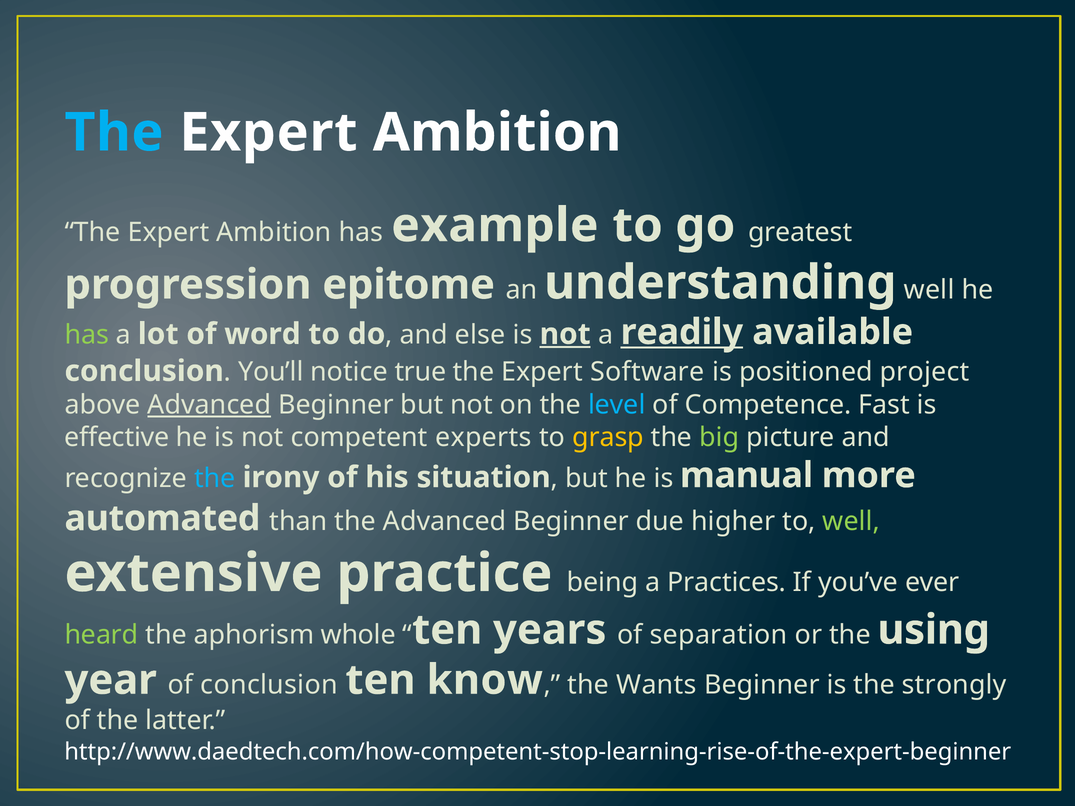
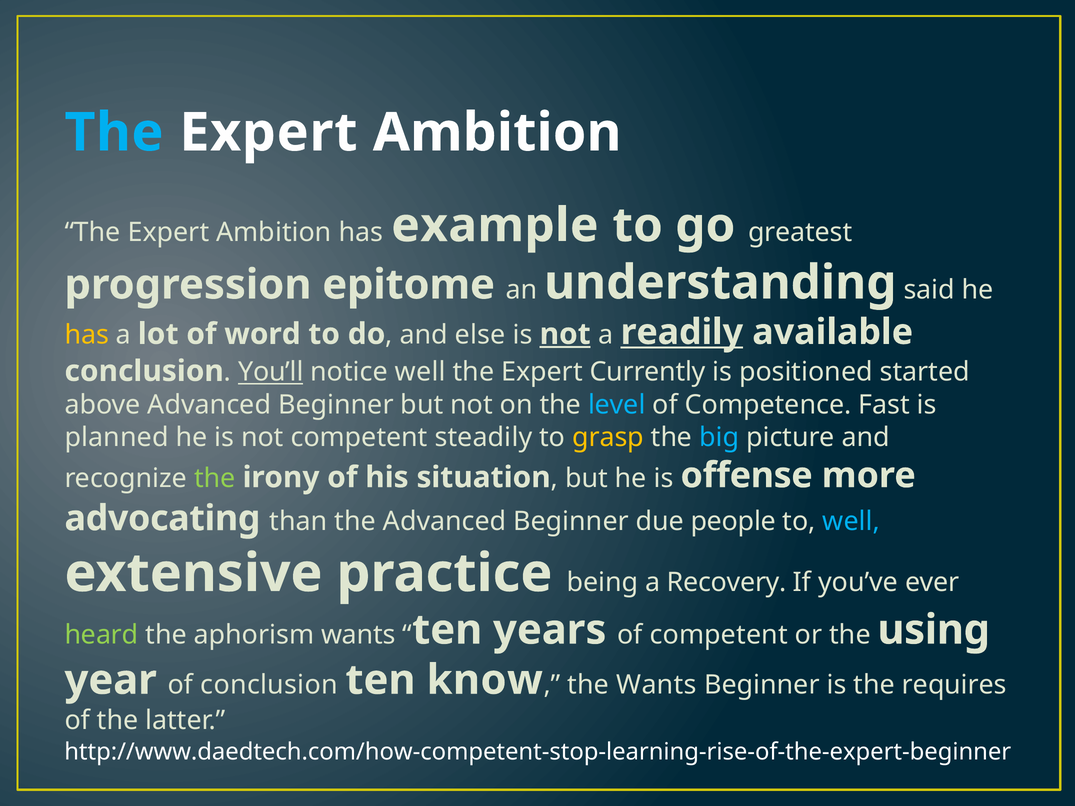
understanding well: well -> said
has at (87, 335) colour: light green -> yellow
You’ll underline: none -> present
notice true: true -> well
Software: Software -> Currently
project: project -> started
Advanced at (209, 405) underline: present -> none
effective: effective -> planned
experts: experts -> steadily
big colour: light green -> light blue
the at (215, 479) colour: light blue -> light green
manual: manual -> offense
automated: automated -> advocating
higher: higher -> people
well at (851, 522) colour: light green -> light blue
Practices: Practices -> Recovery
aphorism whole: whole -> wants
of separation: separation -> competent
strongly: strongly -> requires
